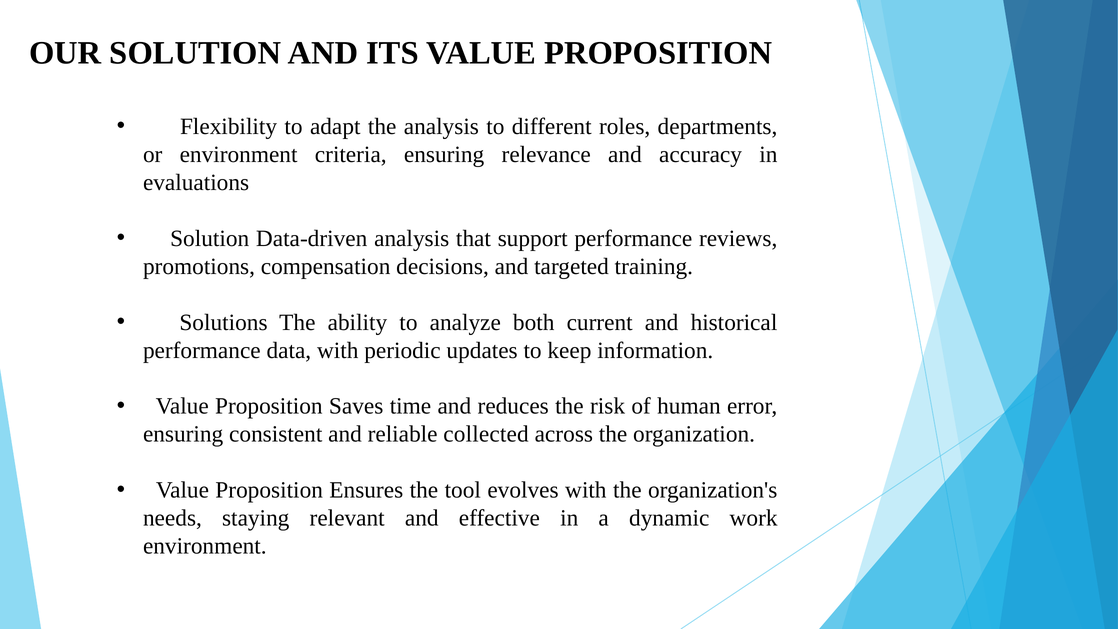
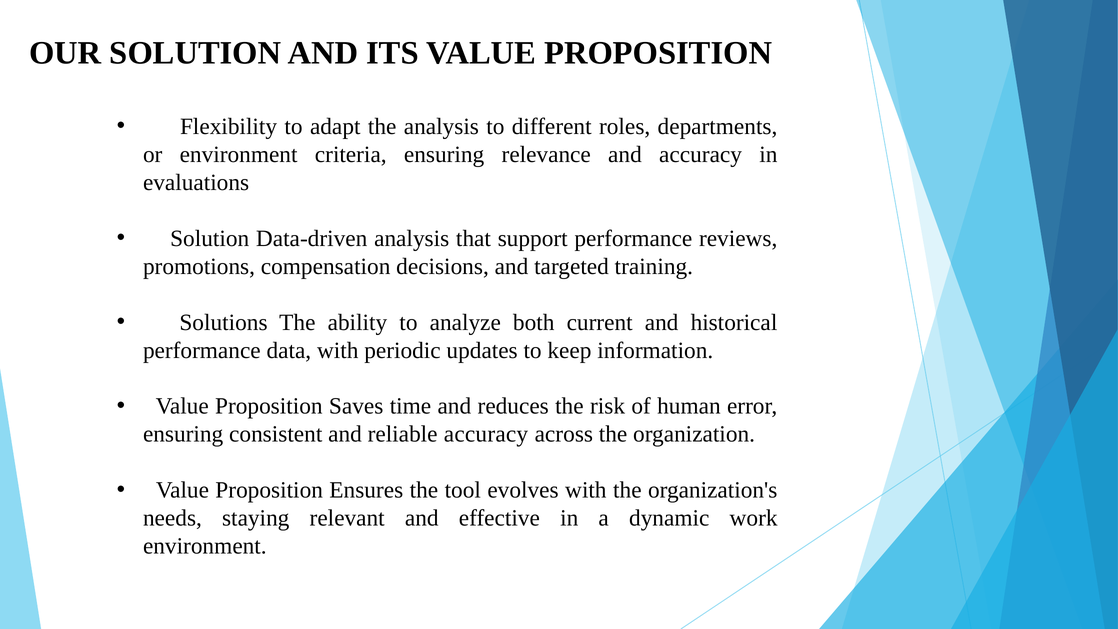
reliable collected: collected -> accuracy
